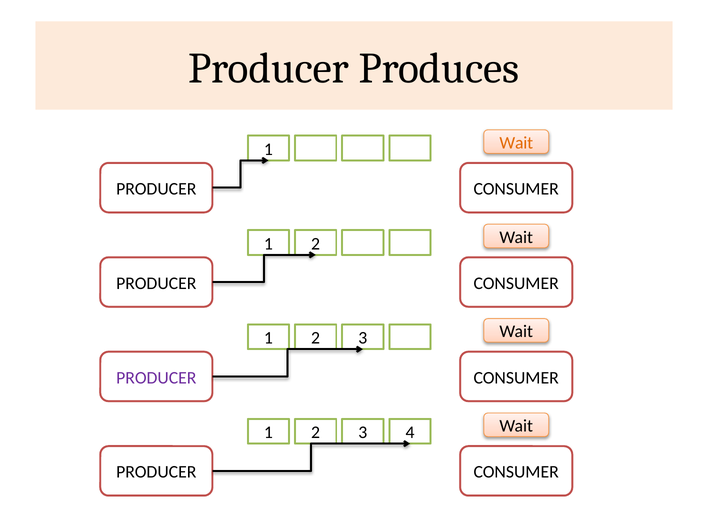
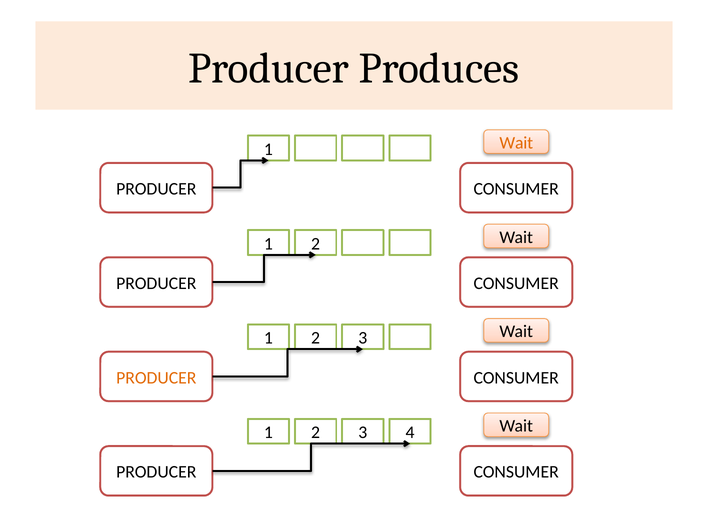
PRODUCER at (156, 378) colour: purple -> orange
